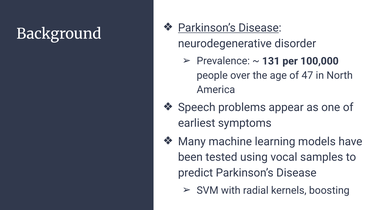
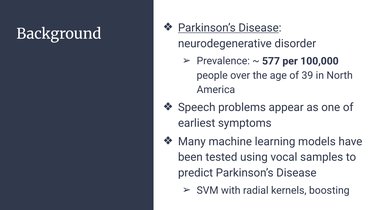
131: 131 -> 577
47: 47 -> 39
